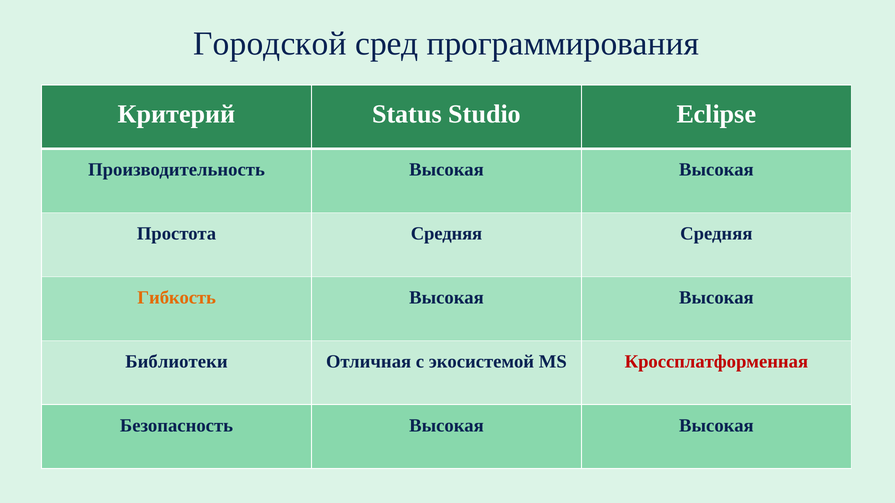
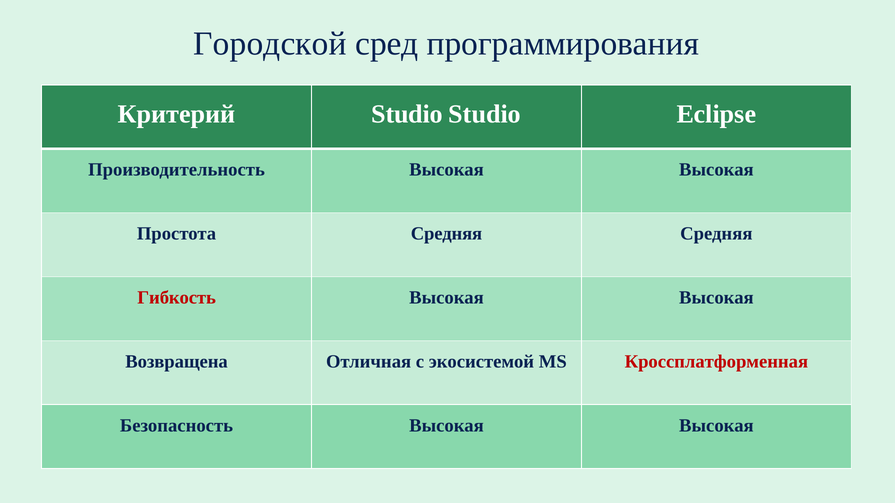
Критерий Status: Status -> Studio
Гибкость colour: orange -> red
Библиотеки: Библиотеки -> Возвращена
